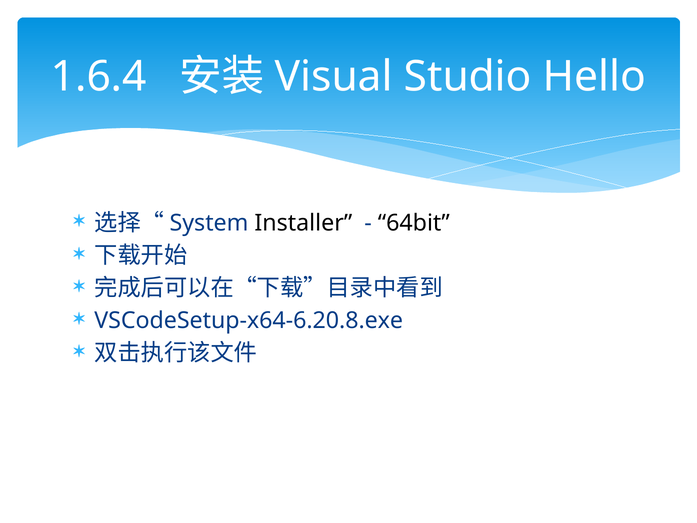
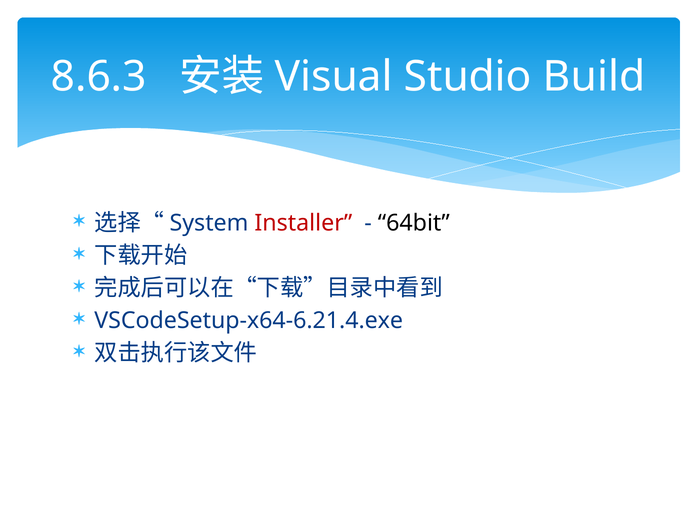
1.6.4: 1.6.4 -> 8.6.3
Hello: Hello -> Build
Installer colour: black -> red
VSCodeSetup-x64-6.20.8.exe: VSCodeSetup-x64-6.20.8.exe -> VSCodeSetup-x64-6.21.4.exe
